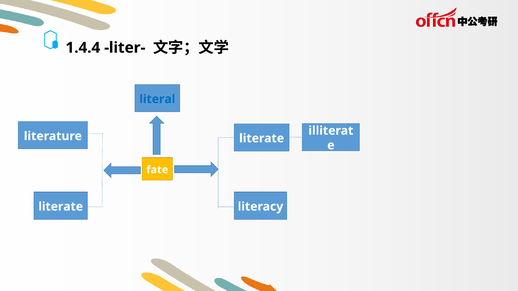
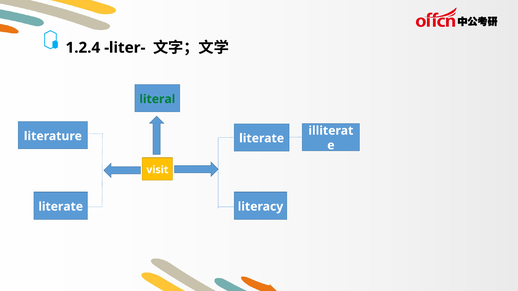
1.4.4: 1.4.4 -> 1.2.4
literal colour: blue -> green
fate: fate -> visit
